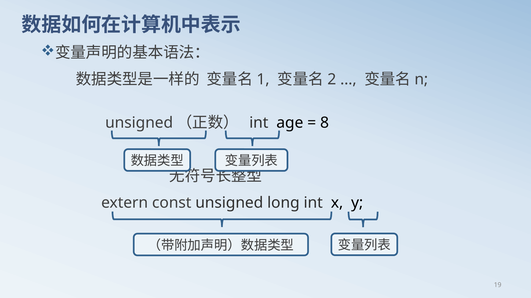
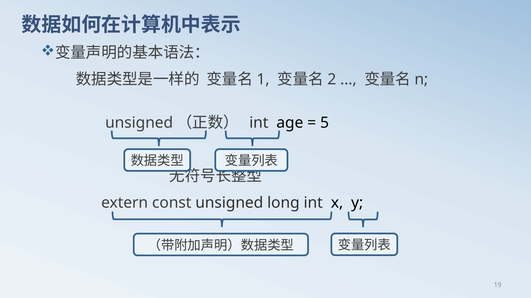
8: 8 -> 5
